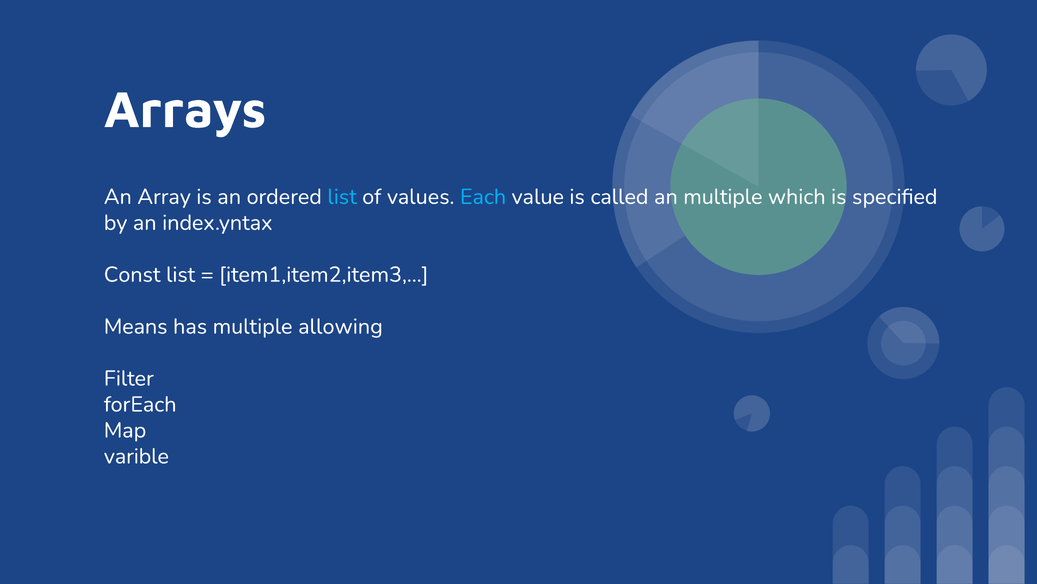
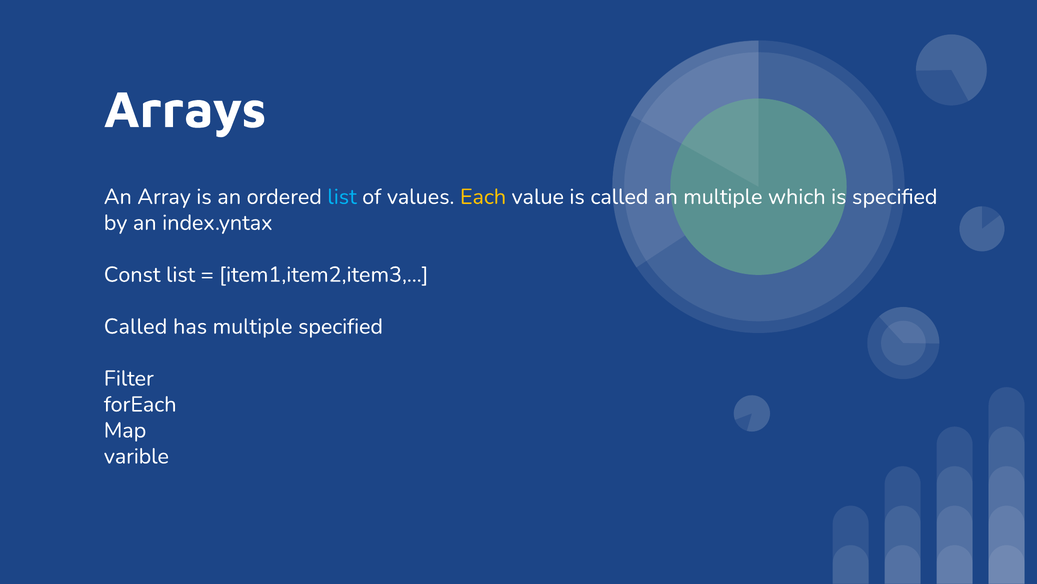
Each colour: light blue -> yellow
Means at (136, 326): Means -> Called
multiple allowing: allowing -> specified
